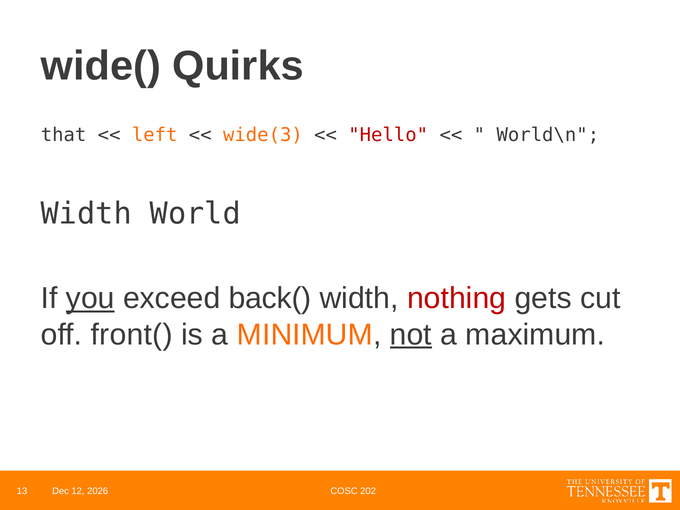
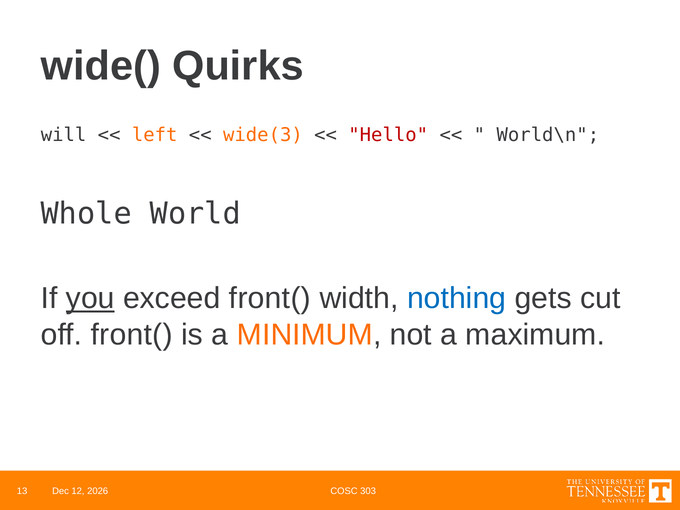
that: that -> will
Width at (86, 214): Width -> Whole
exceed back(: back( -> front(
nothing colour: red -> blue
not underline: present -> none
202: 202 -> 303
